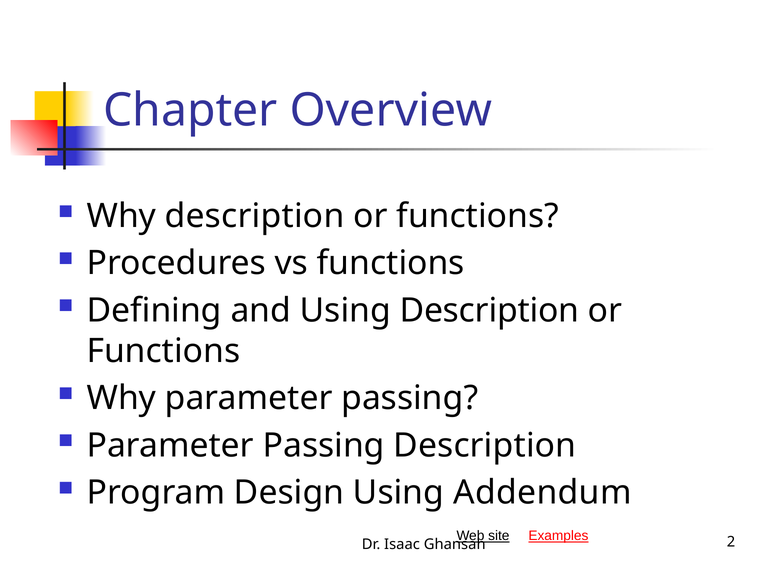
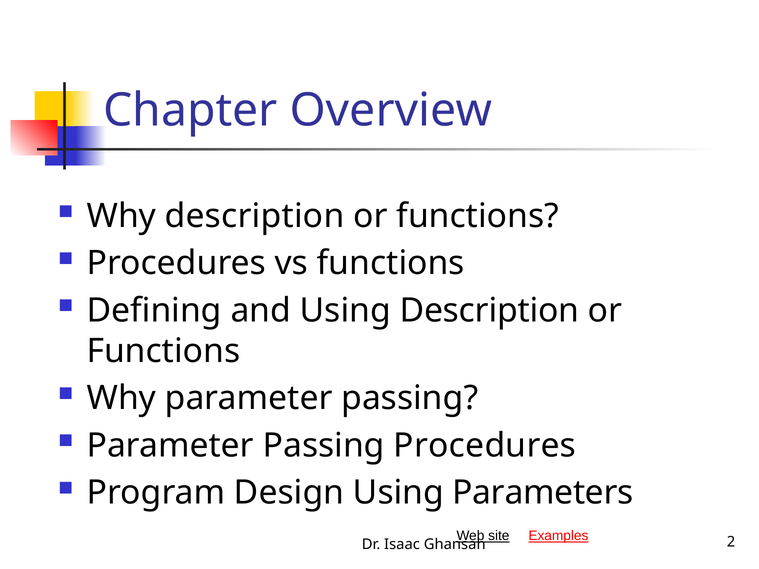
Passing Description: Description -> Procedures
Addendum: Addendum -> Parameters
